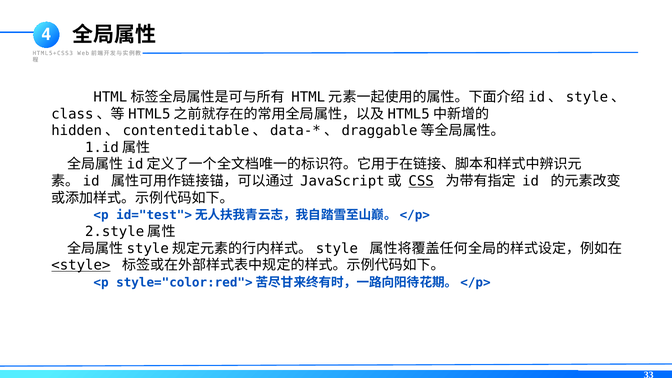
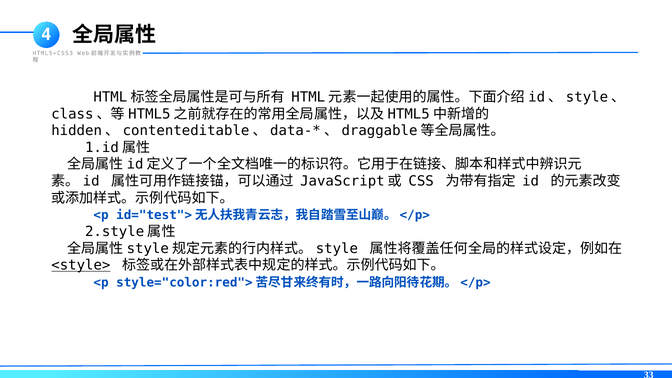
CSS underline: present -> none
